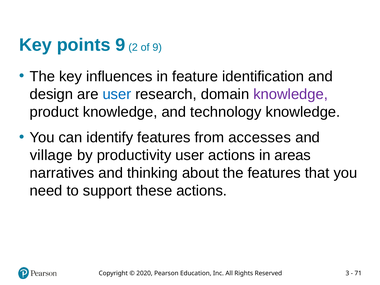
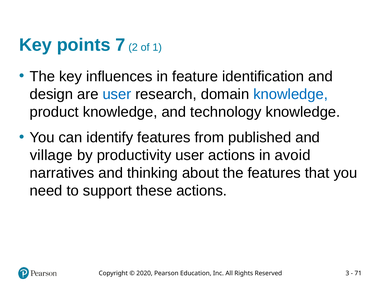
points 9: 9 -> 7
of 9: 9 -> 1
knowledge at (291, 94) colour: purple -> blue
accesses: accesses -> published
areas: areas -> avoid
